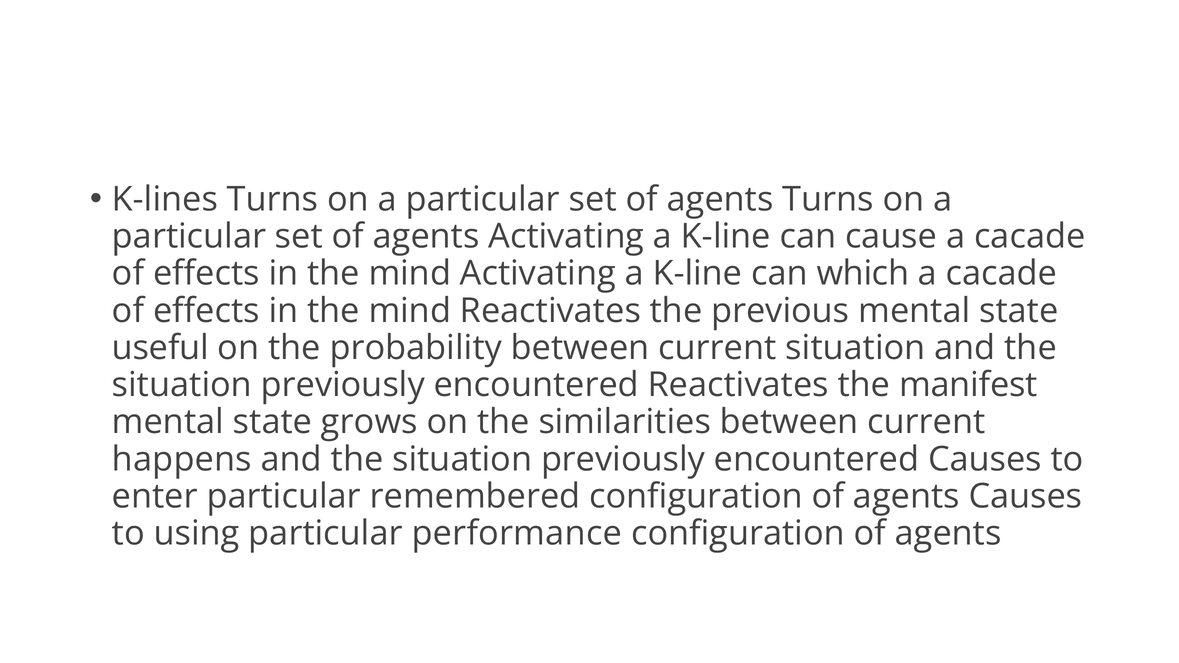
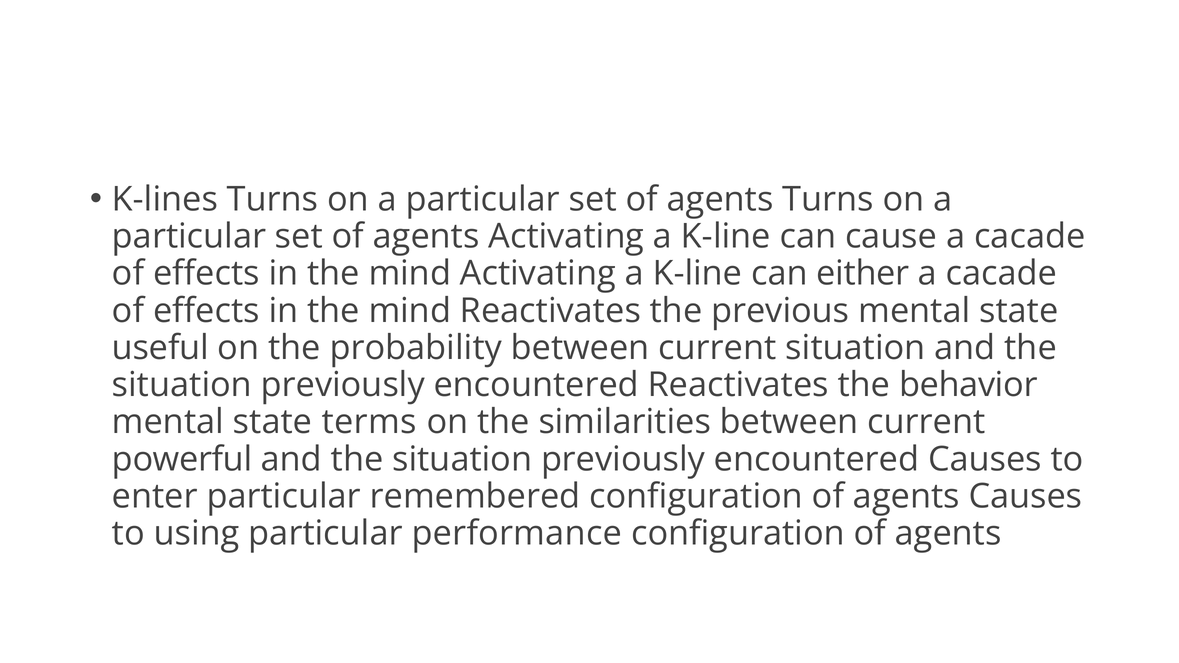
which: which -> either
manifest: manifest -> behavior
grows: grows -> terms
happens: happens -> powerful
